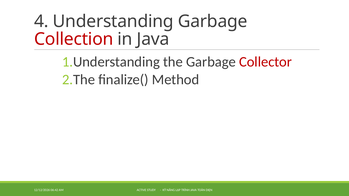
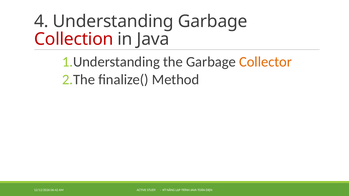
Collector colour: red -> orange
